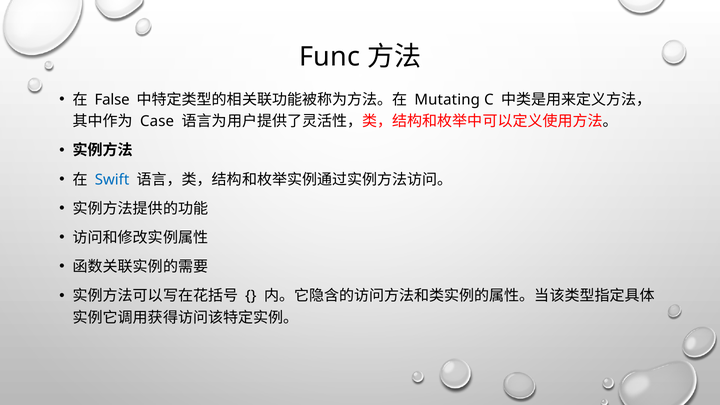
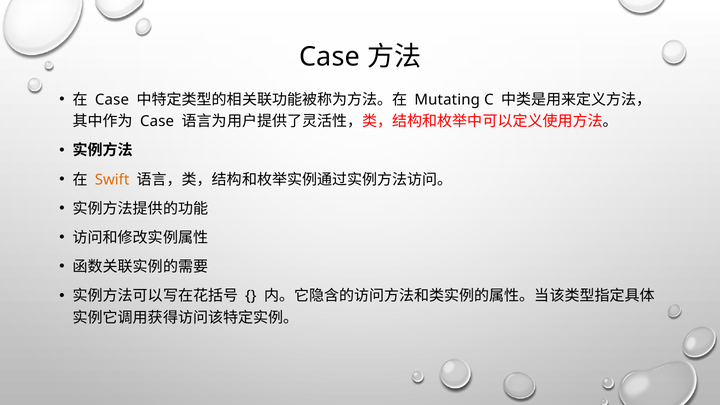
Func at (330, 57): Func -> Case
False at (112, 100): False -> Case
Swift colour: blue -> orange
